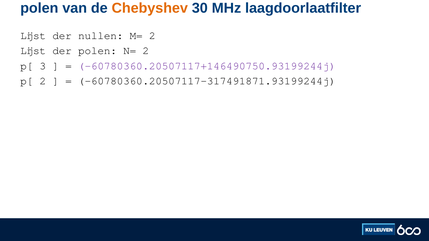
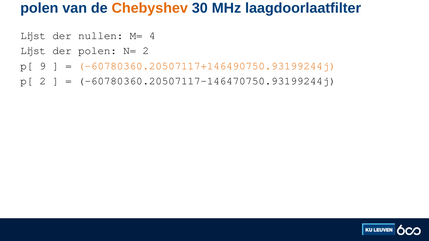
M= 2: 2 -> 4
3: 3 -> 9
-60780360.20507117+146490750.93199244j colour: purple -> orange
-60780360.20507117-317491871.93199244j: -60780360.20507117-317491871.93199244j -> -60780360.20507117-146470750.93199244j
